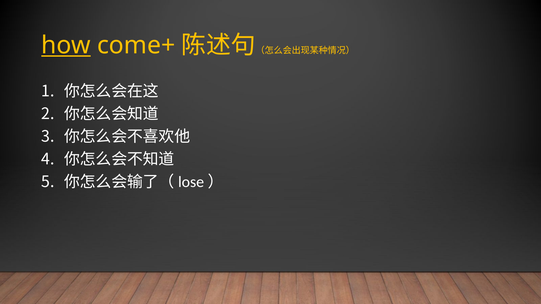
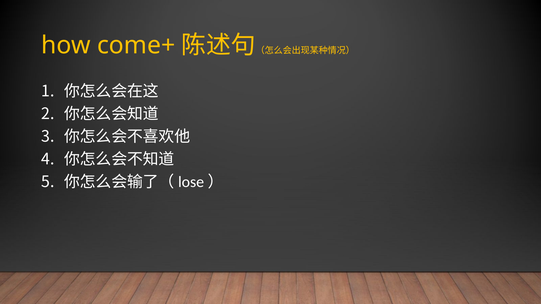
how underline: present -> none
